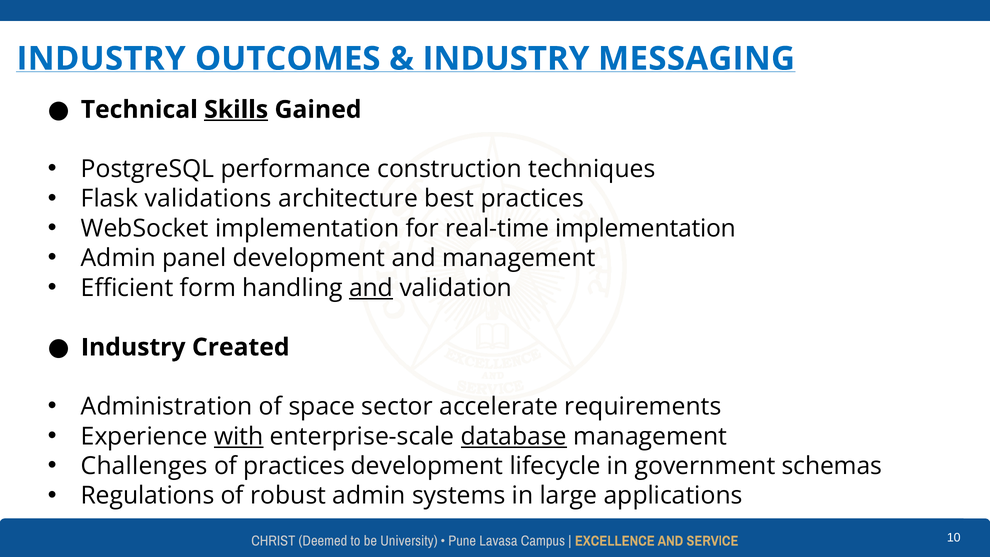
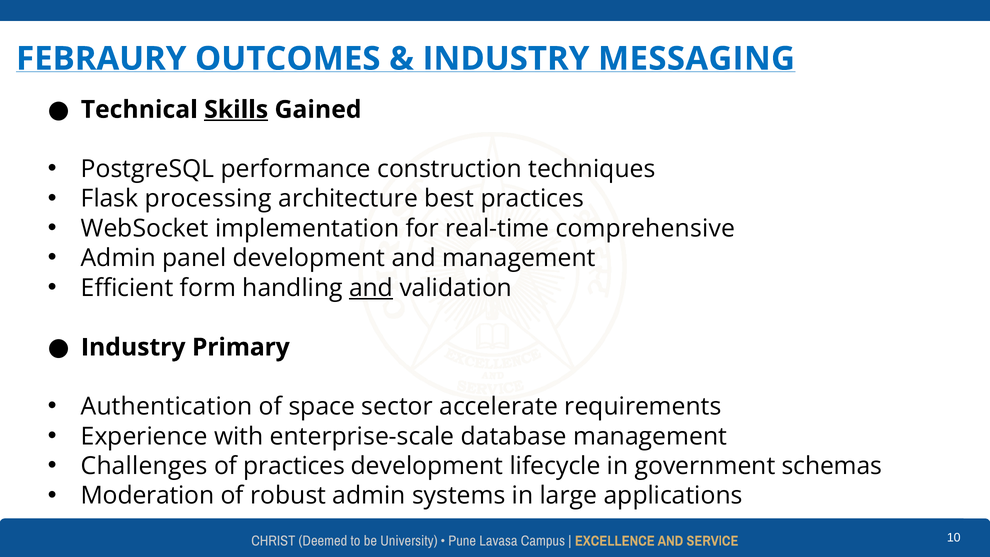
INDUSTRY at (101, 59): INDUSTRY -> FEBRAURY
validations: validations -> processing
real-time implementation: implementation -> comprehensive
Created: Created -> Primary
Administration: Administration -> Authentication
with underline: present -> none
database underline: present -> none
Regulations: Regulations -> Moderation
